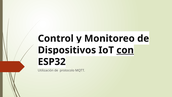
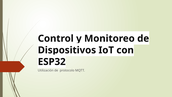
con underline: present -> none
